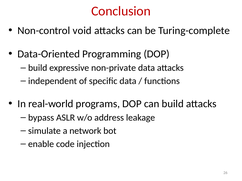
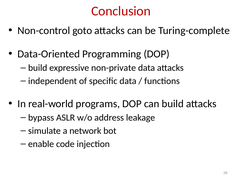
void: void -> goto
